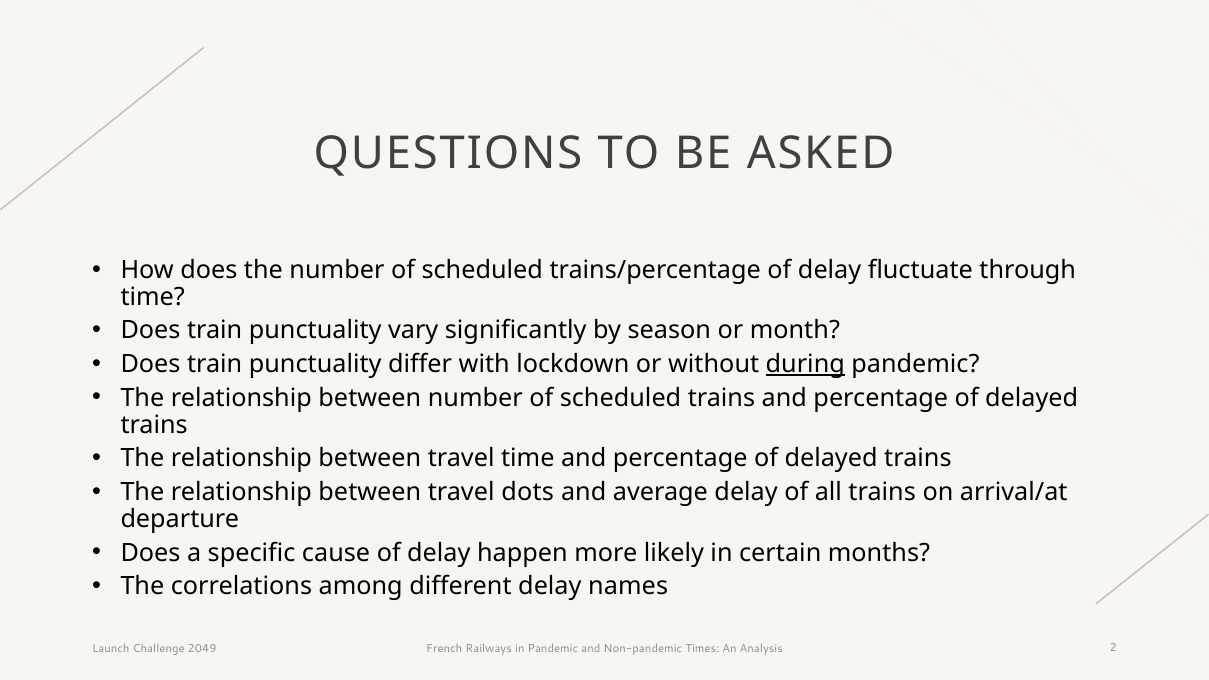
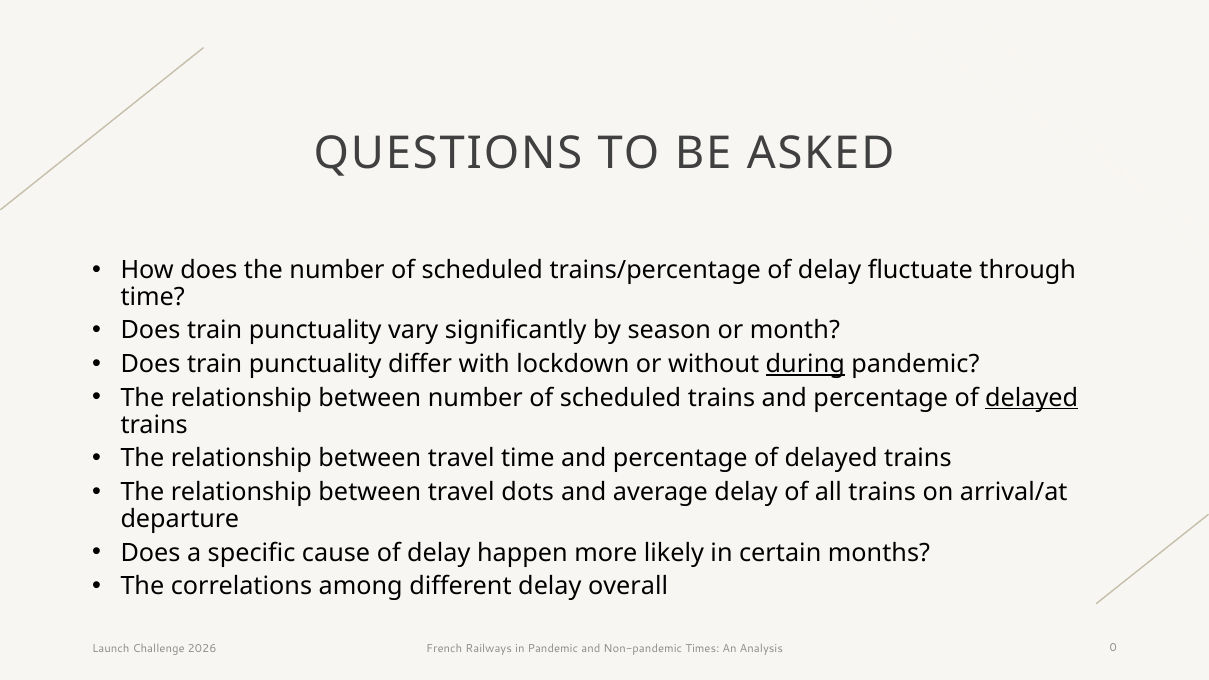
delayed at (1032, 398) underline: none -> present
names: names -> overall
2049: 2049 -> 2026
2: 2 -> 0
